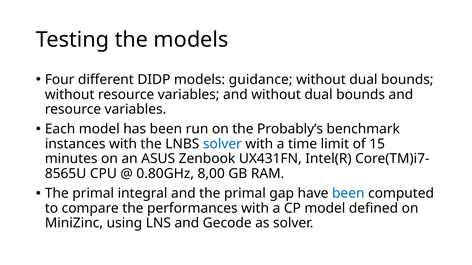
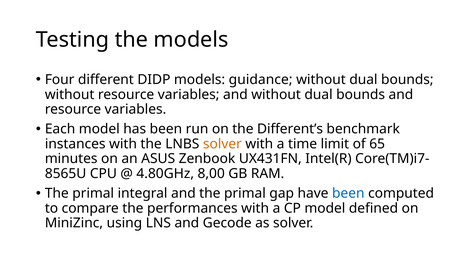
Probably’s: Probably’s -> Different’s
solver at (222, 144) colour: blue -> orange
15: 15 -> 65
0.80GHz: 0.80GHz -> 4.80GHz
